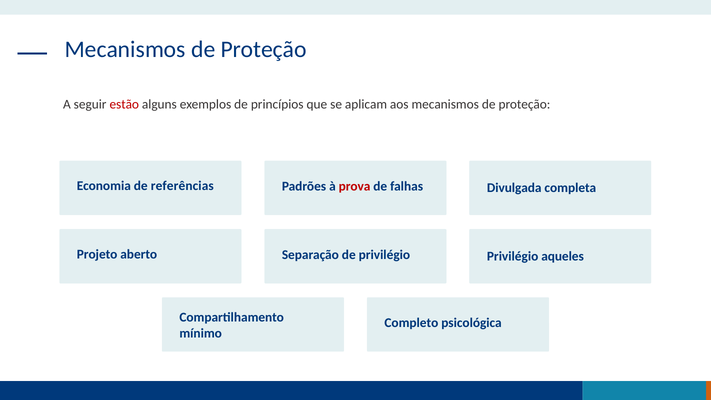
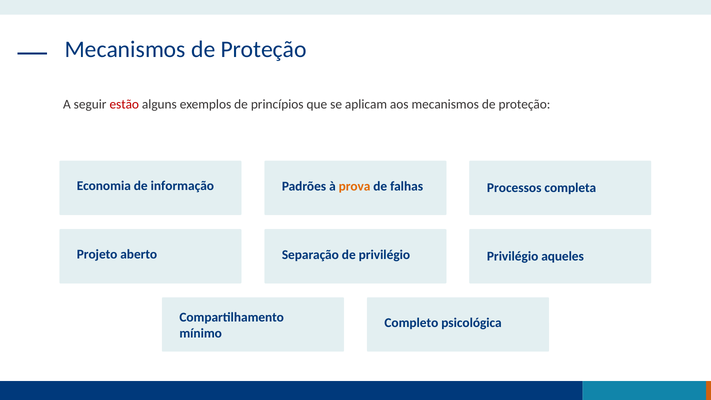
referências: referências -> informação
prova colour: red -> orange
Divulgada: Divulgada -> Processos
